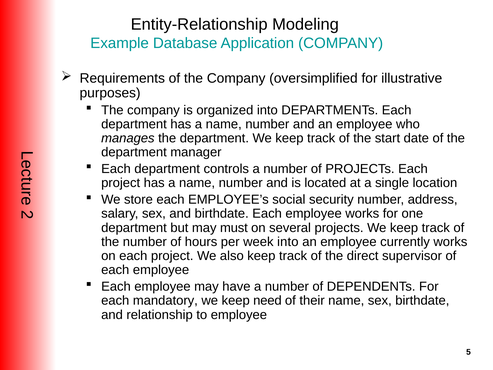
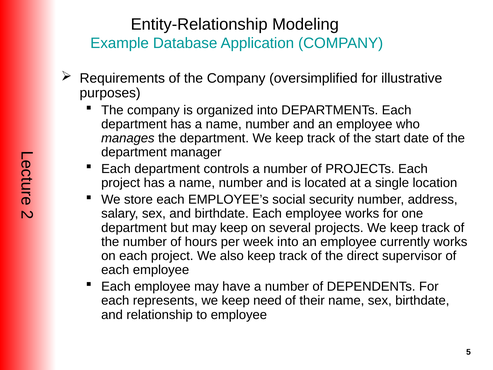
may must: must -> keep
mandatory: mandatory -> represents
